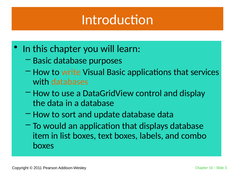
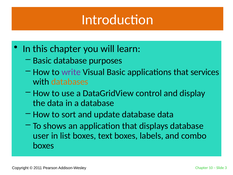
write colour: orange -> purple
would: would -> shows
item: item -> user
